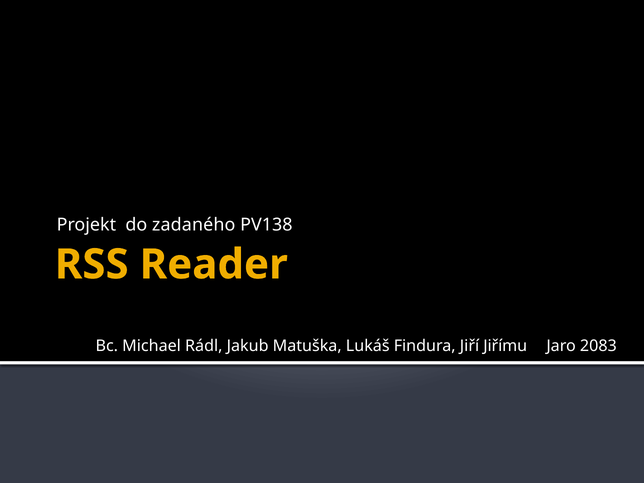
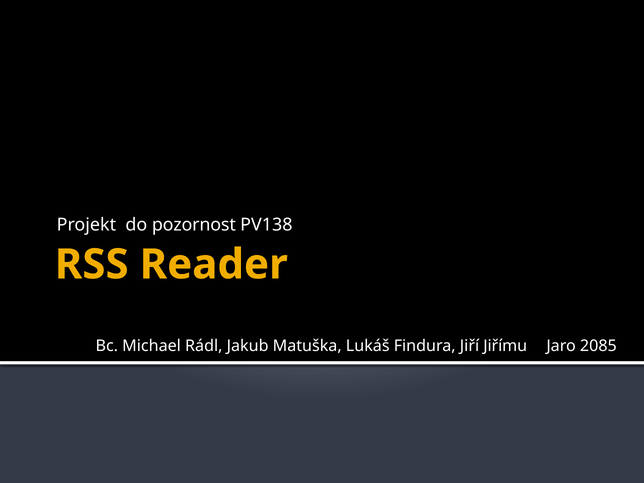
zadaného: zadaného -> pozornost
2083: 2083 -> 2085
